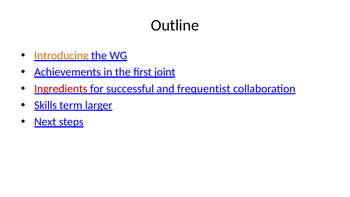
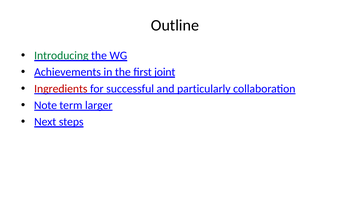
Introducing colour: orange -> green
frequentist: frequentist -> particularly
Skills: Skills -> Note
